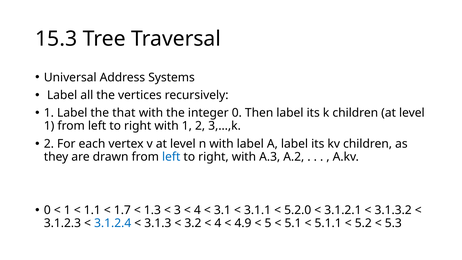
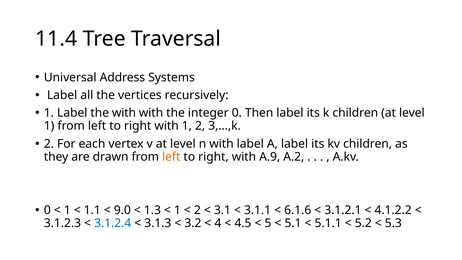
15.3: 15.3 -> 11.4
the that: that -> with
left at (171, 157) colour: blue -> orange
A.3: A.3 -> A.9
1.7: 1.7 -> 9.0
3 at (177, 210): 3 -> 1
4 at (197, 210): 4 -> 2
5.2.0: 5.2.0 -> 6.1.6
3.1.3.2: 3.1.3.2 -> 4.1.2.2
4.9: 4.9 -> 4.5
